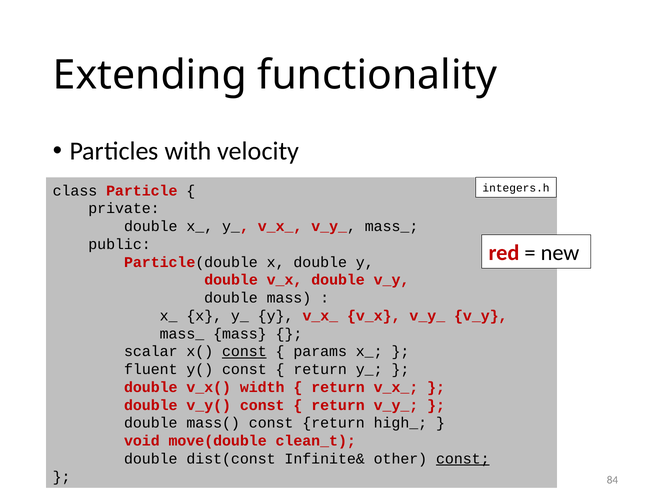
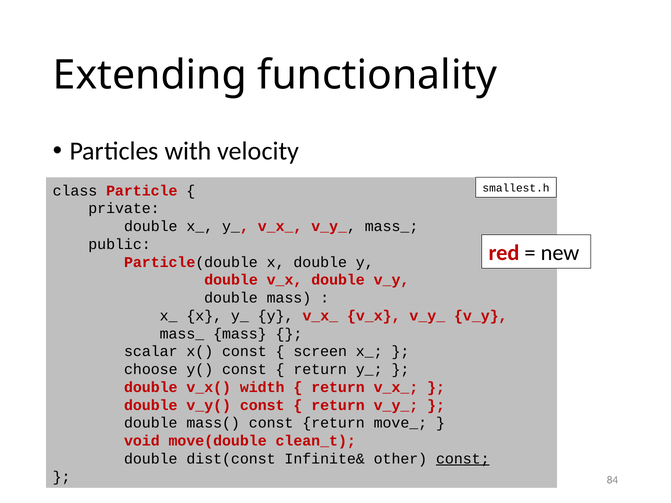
integers.h: integers.h -> smallest.h
const at (244, 352) underline: present -> none
params: params -> screen
fluent: fluent -> choose
high_: high_ -> move_
